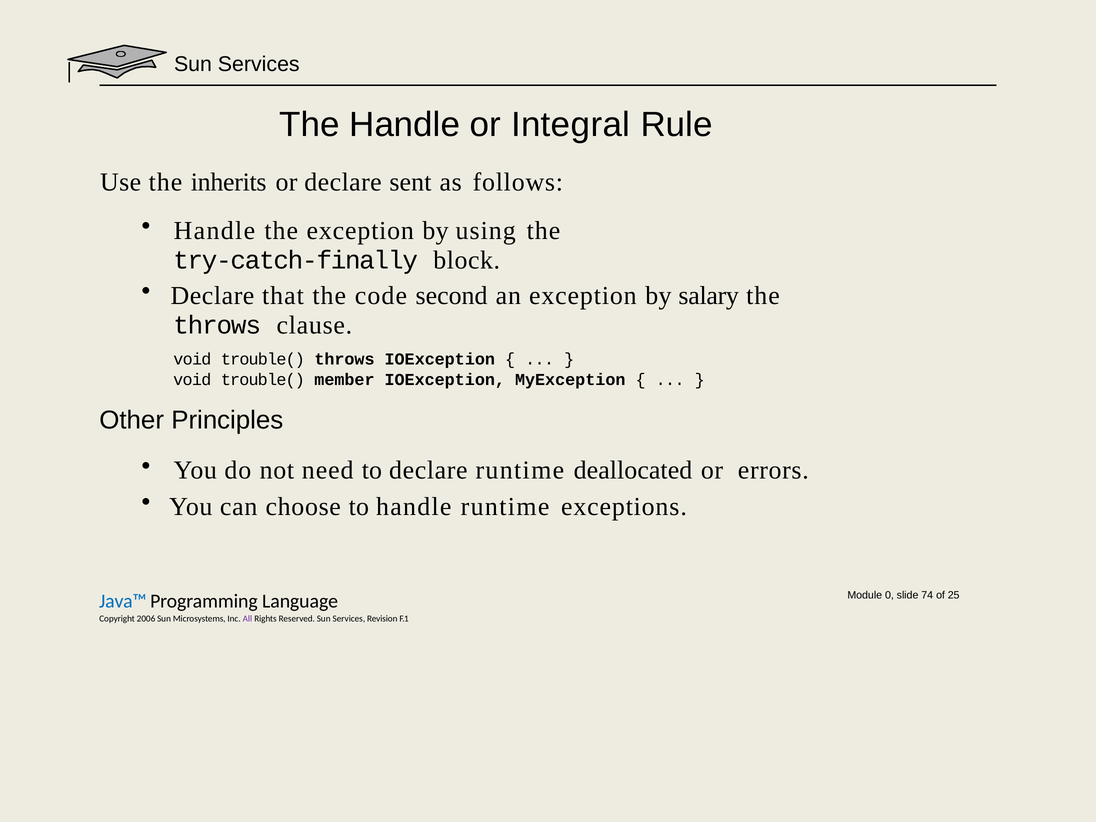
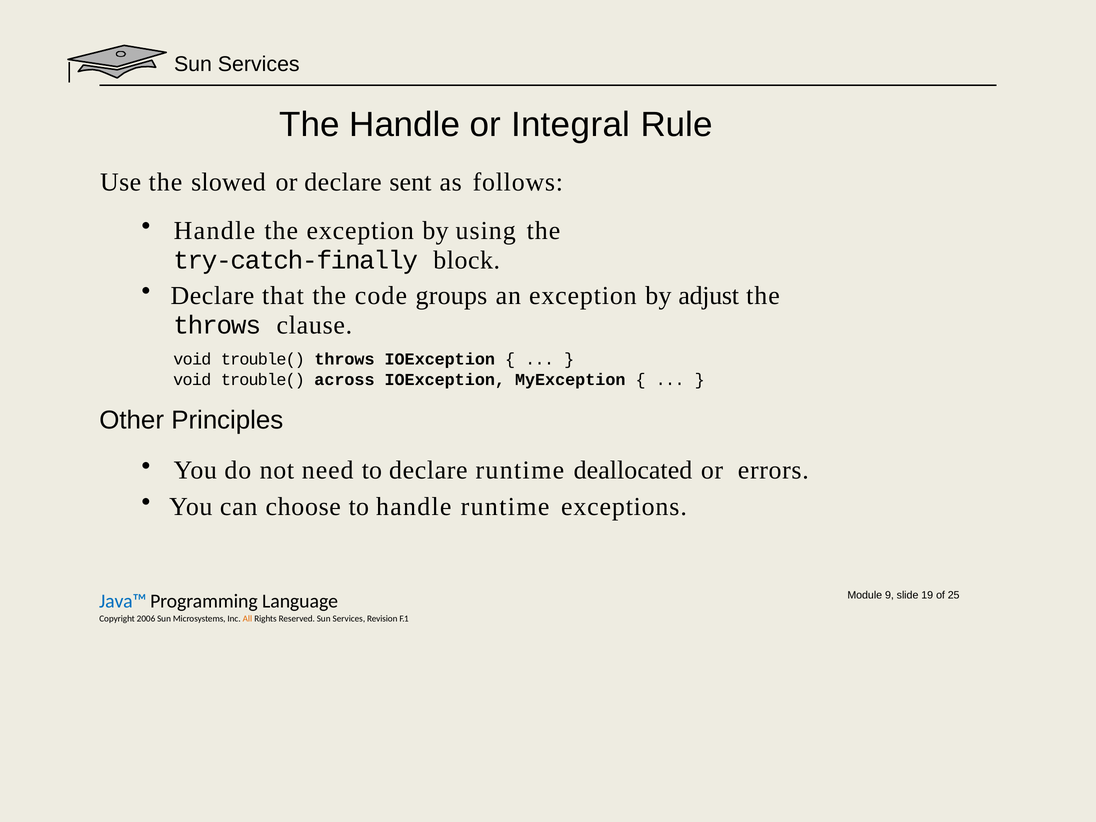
inherits: inherits -> slowed
second: second -> groups
salary: salary -> adjust
member: member -> across
0: 0 -> 9
74: 74 -> 19
All colour: purple -> orange
